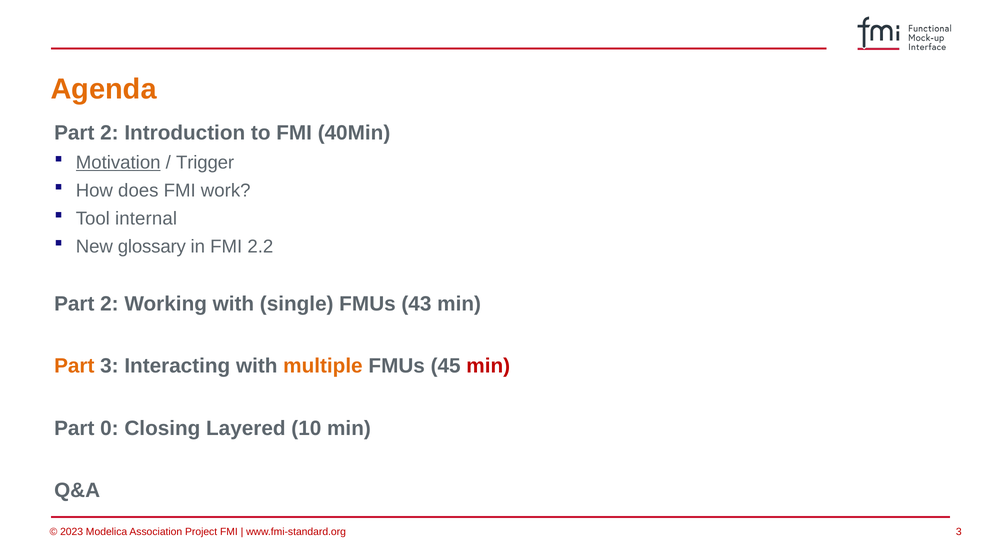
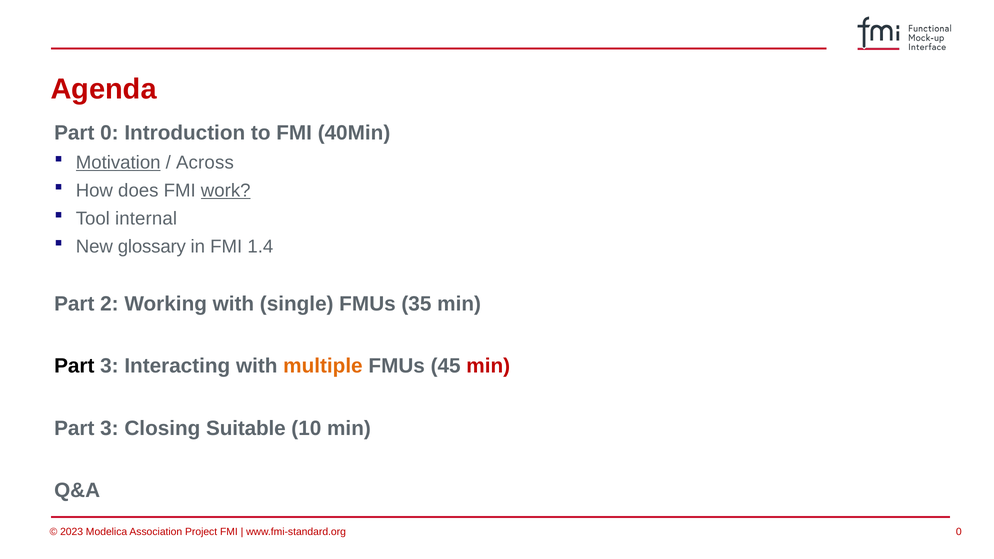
Agenda colour: orange -> red
2 at (109, 133): 2 -> 0
Trigger: Trigger -> Across
work underline: none -> present
2.2: 2.2 -> 1.4
43: 43 -> 35
Part at (74, 366) colour: orange -> black
0 at (109, 428): 0 -> 3
Layered: Layered -> Suitable
3 at (959, 532): 3 -> 0
